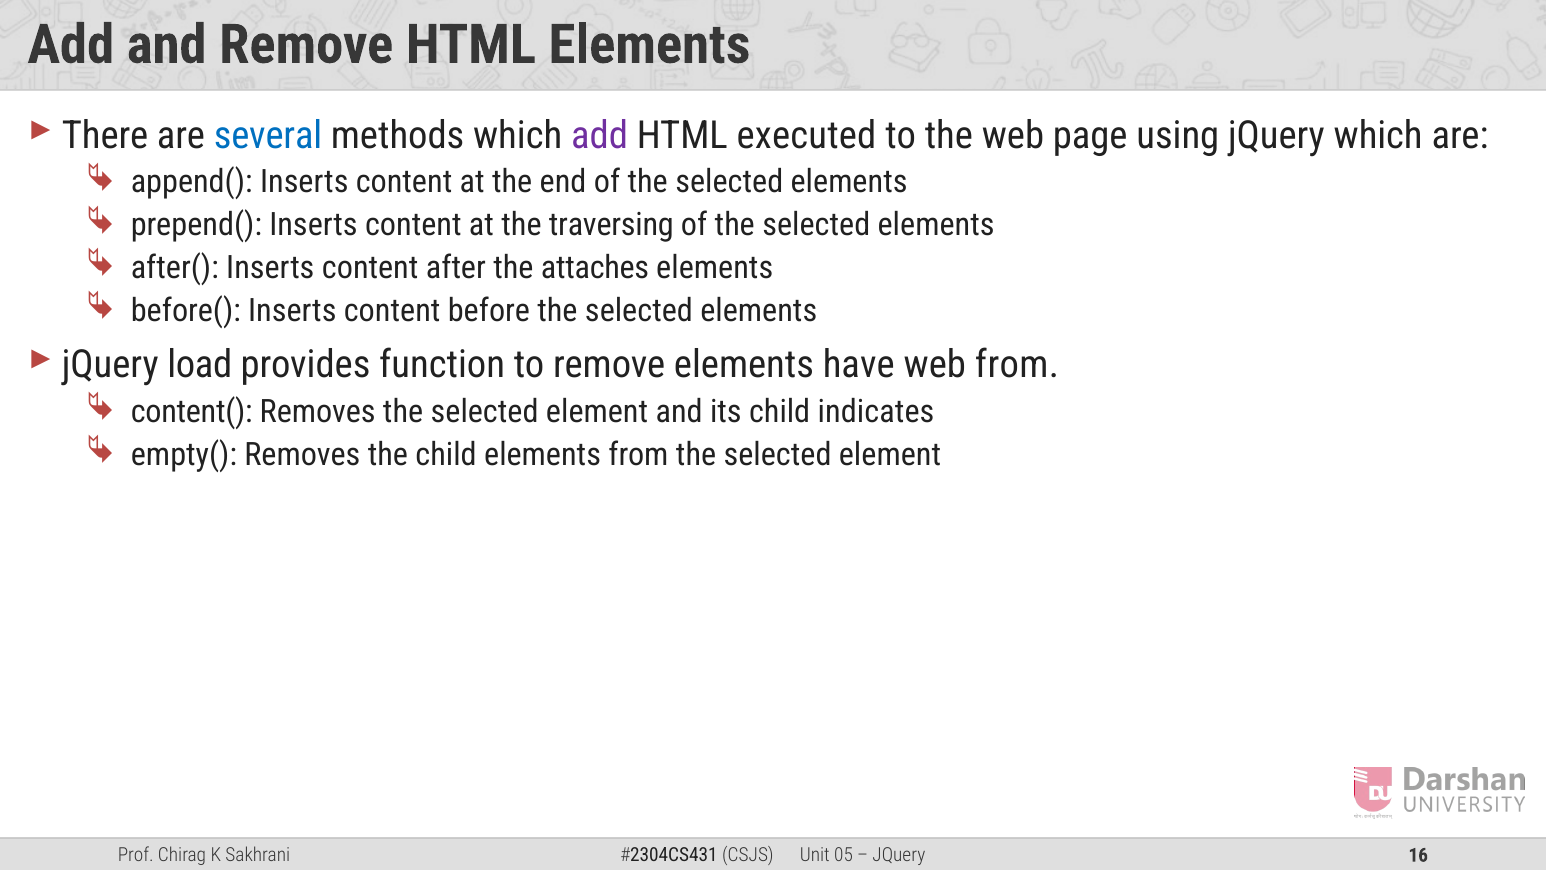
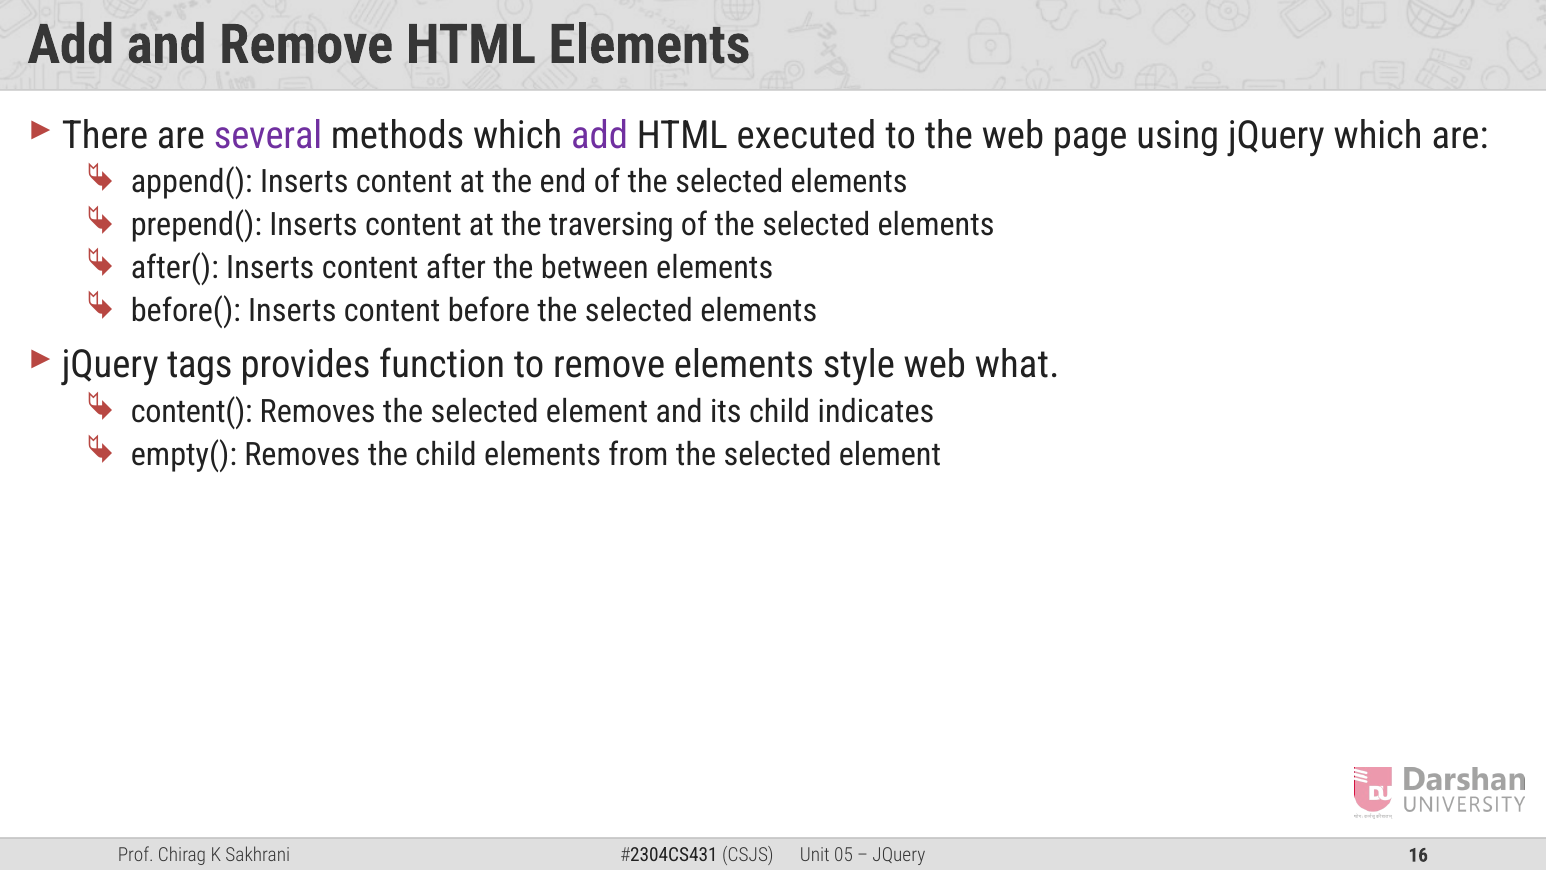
several colour: blue -> purple
attaches: attaches -> between
load: load -> tags
have: have -> style
web from: from -> what
